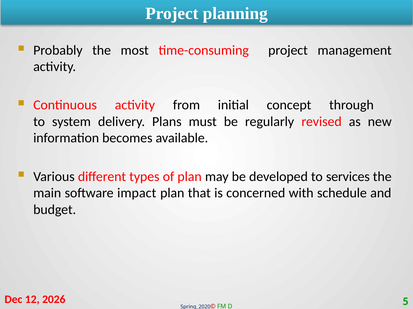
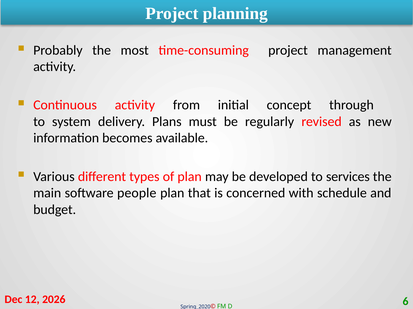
impact: impact -> people
5: 5 -> 6
